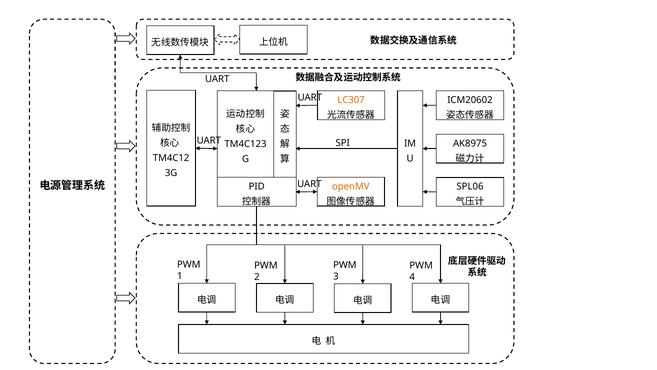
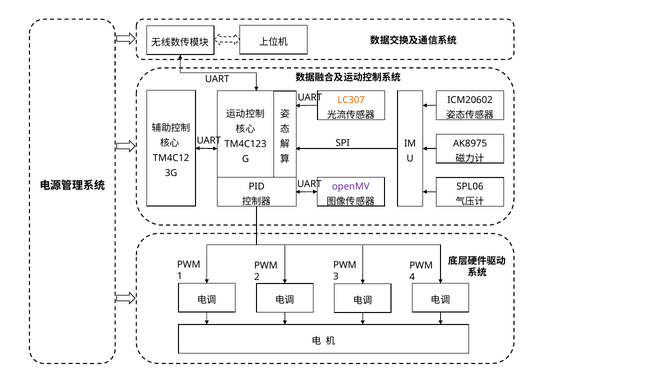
openMV colour: orange -> purple
